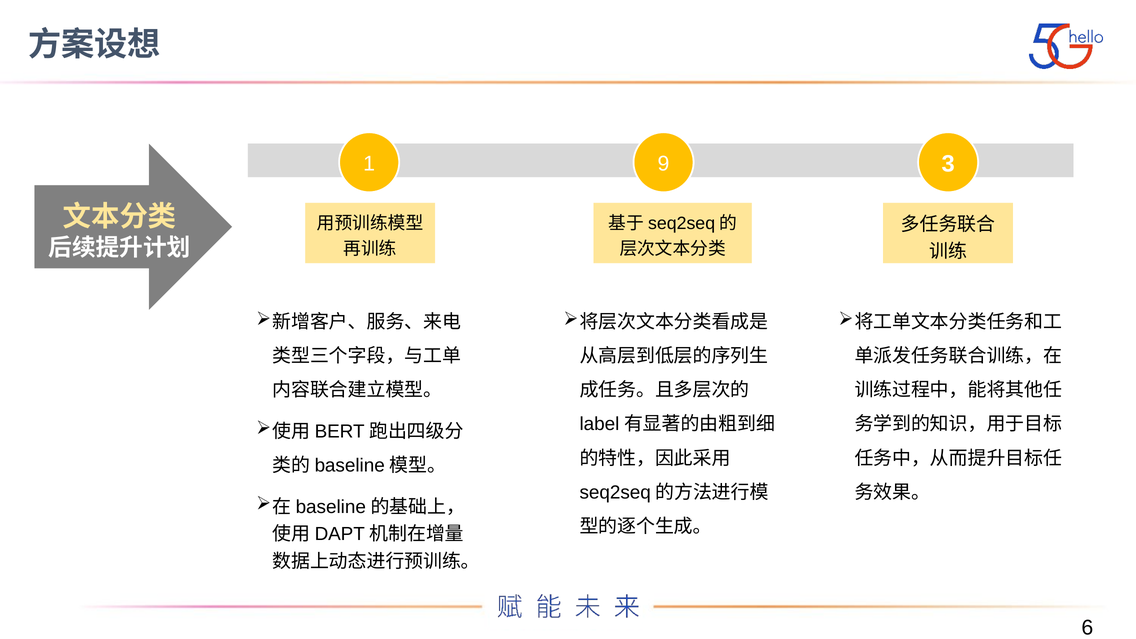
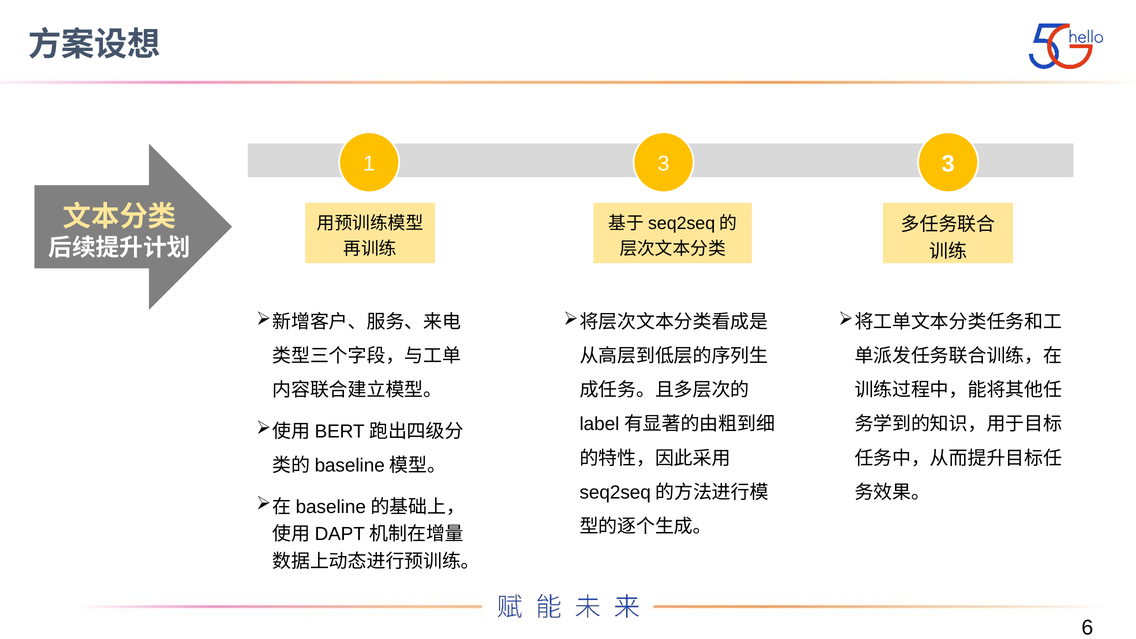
1 9: 9 -> 3
